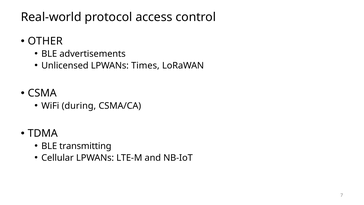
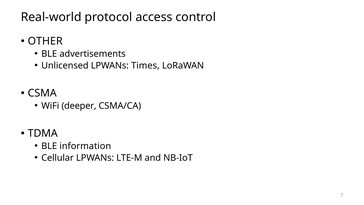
during: during -> deeper
transmitting: transmitting -> information
